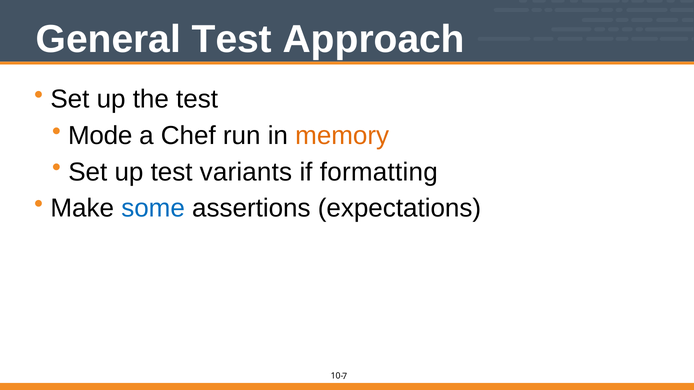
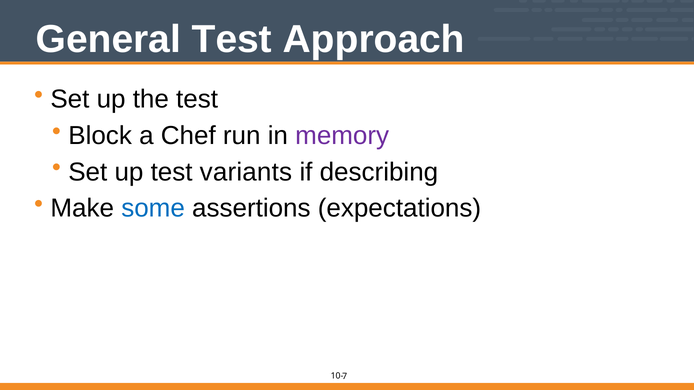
Mode: Mode -> Block
memory colour: orange -> purple
formatting: formatting -> describing
